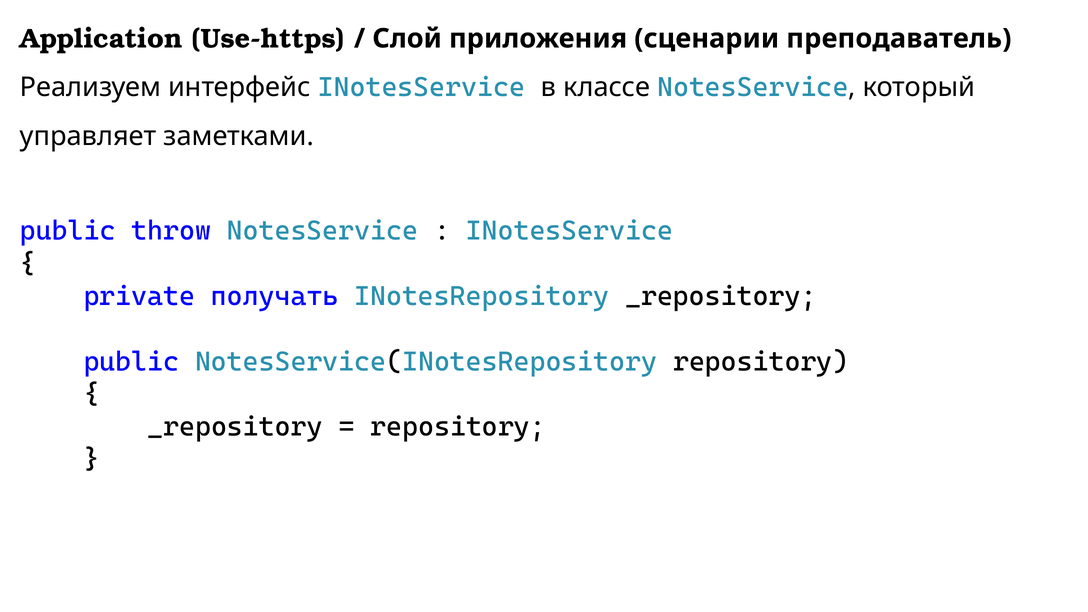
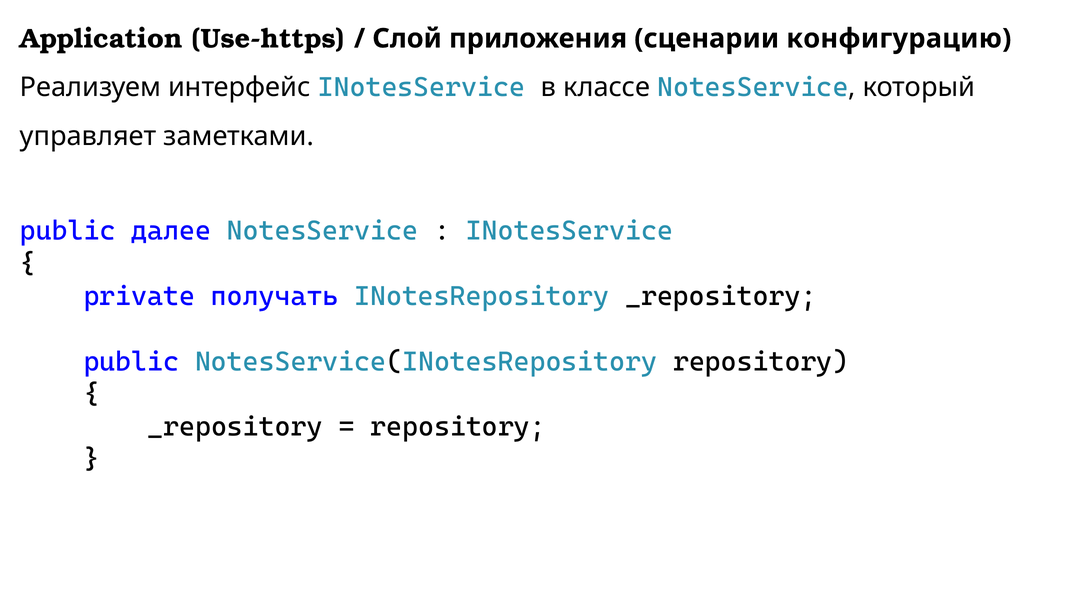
преподаватель: преподаватель -> конфигурацию
throw: throw -> далее
